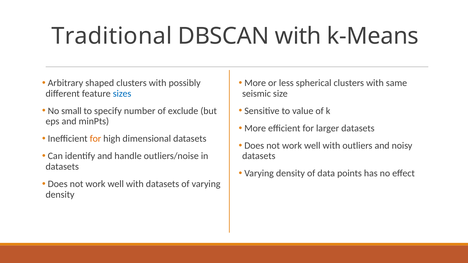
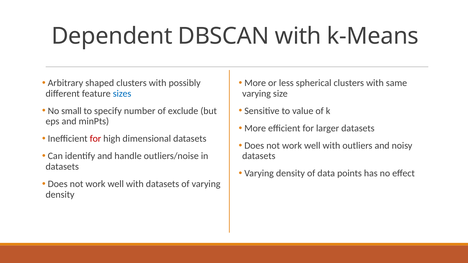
Traditional: Traditional -> Dependent
seismic at (257, 94): seismic -> varying
for at (95, 139) colour: orange -> red
